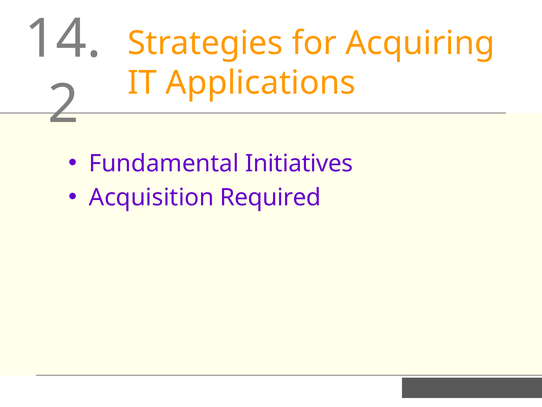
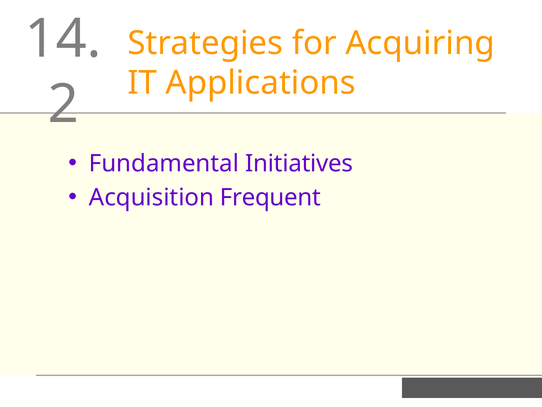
Required: Required -> Frequent
